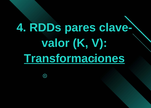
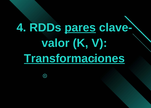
pares underline: none -> present
